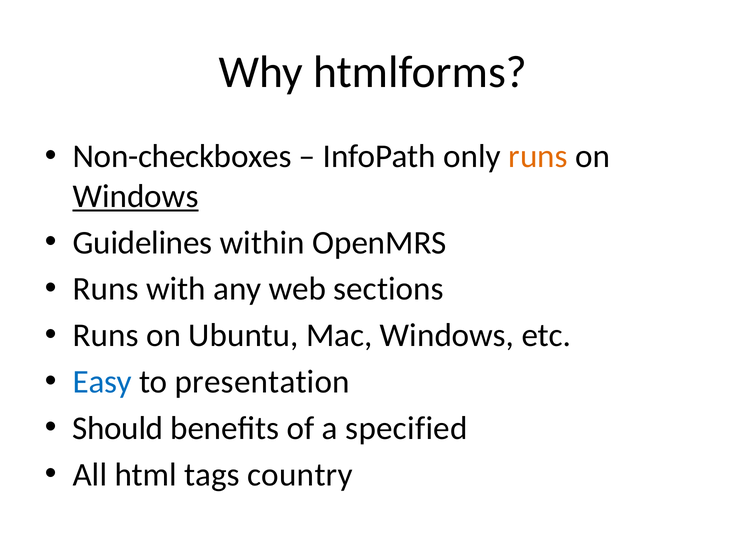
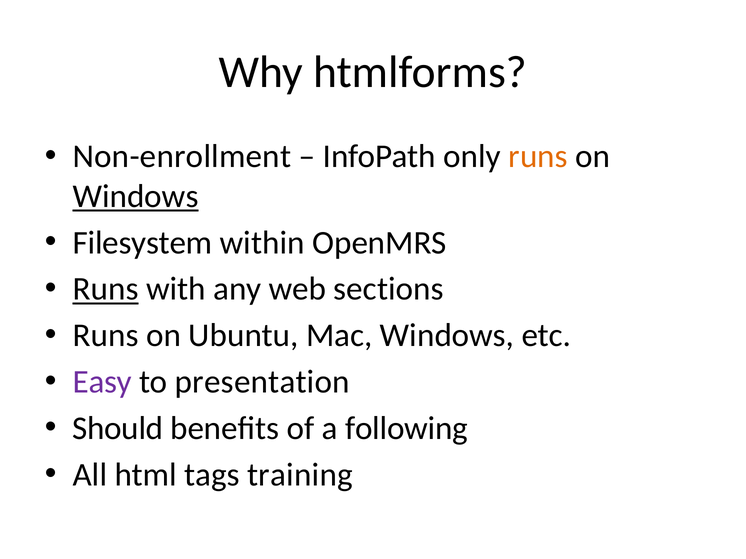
Non-checkboxes: Non-checkboxes -> Non-enrollment
Guidelines: Guidelines -> Filesystem
Runs at (106, 289) underline: none -> present
Easy colour: blue -> purple
specified: specified -> following
country: country -> training
